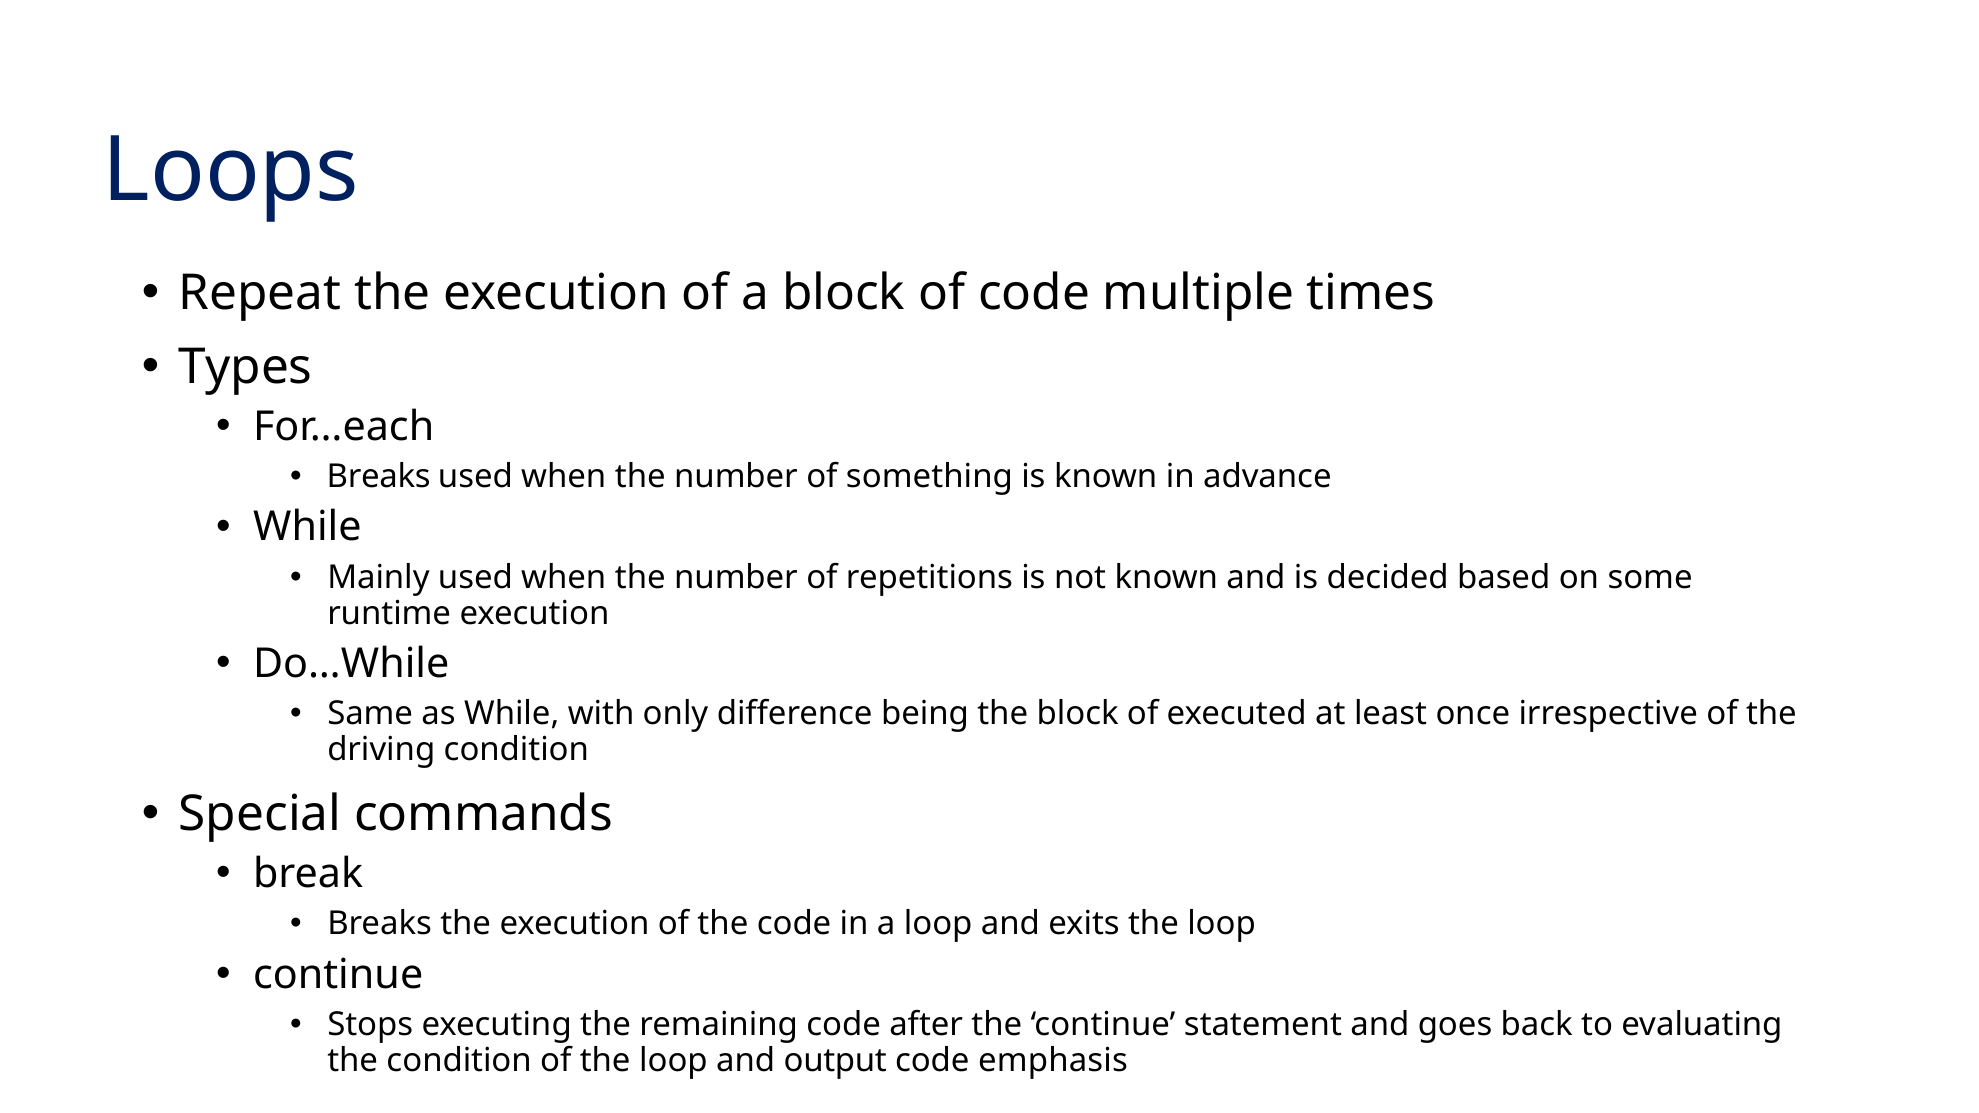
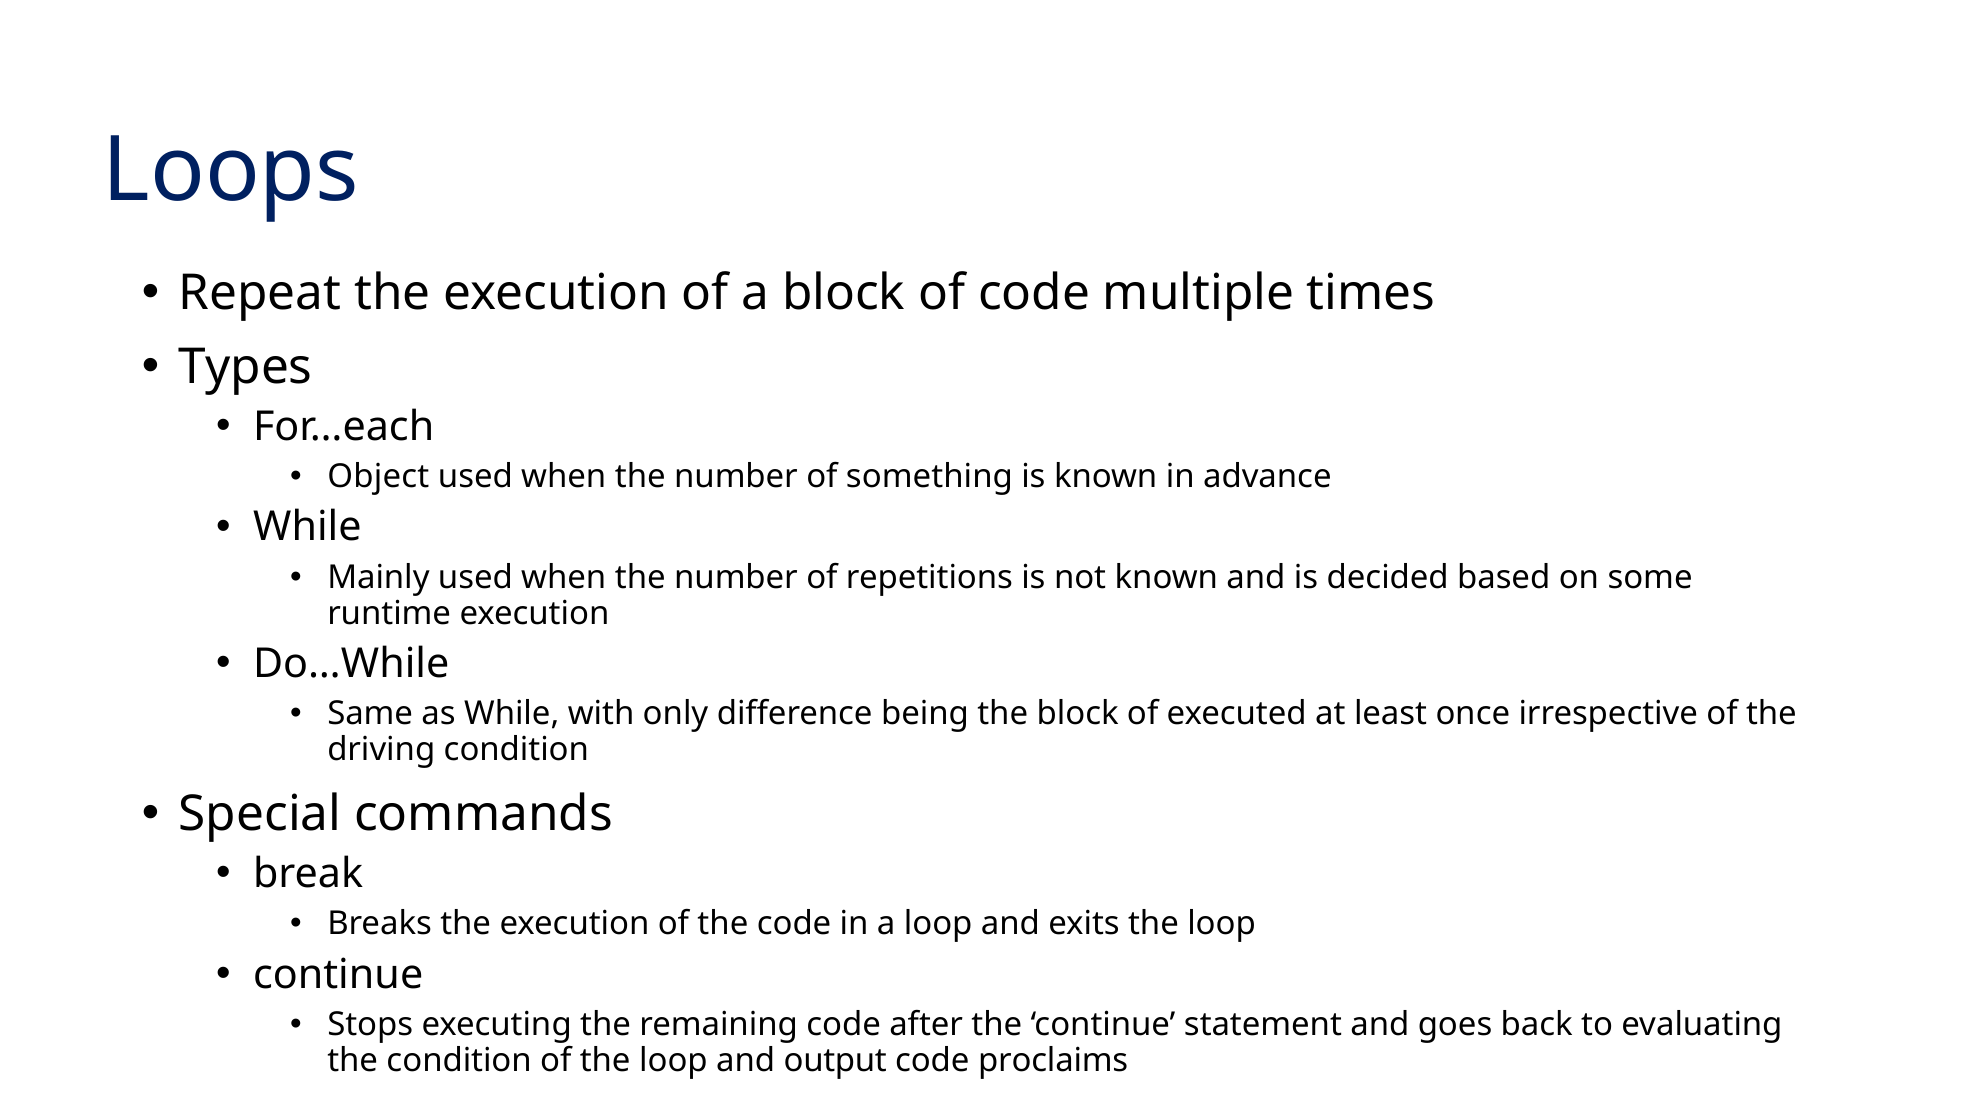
Breaks at (379, 477): Breaks -> Object
emphasis: emphasis -> proclaims
